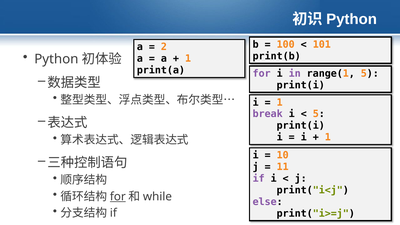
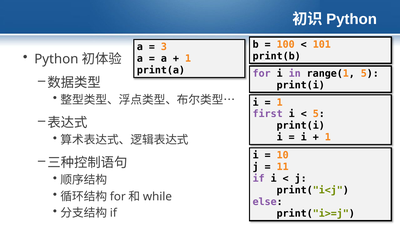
2: 2 -> 3
break: break -> first
for at (118, 197) underline: present -> none
